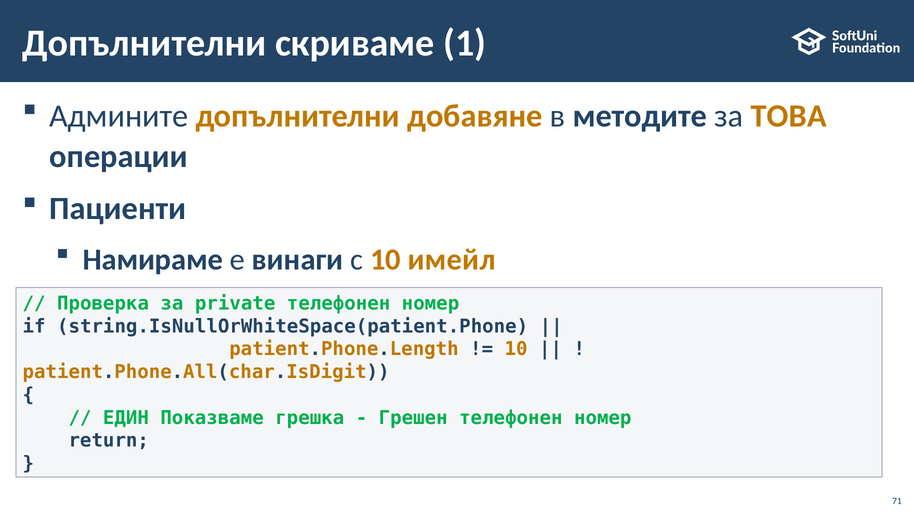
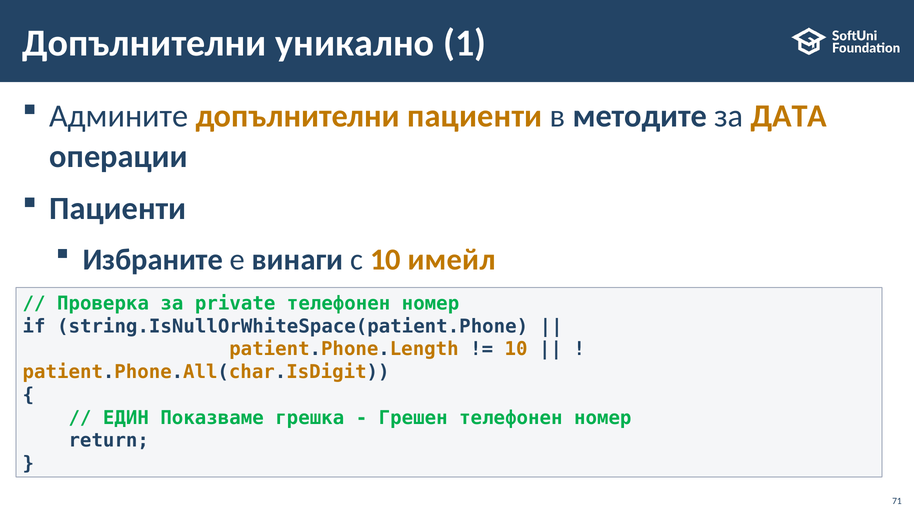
скриваме: скриваме -> уникално
допълнителни добавяне: добавяне -> пациенти
ТОВА: ТОВА -> ДАТА
Намираме: Намираме -> Избраните
